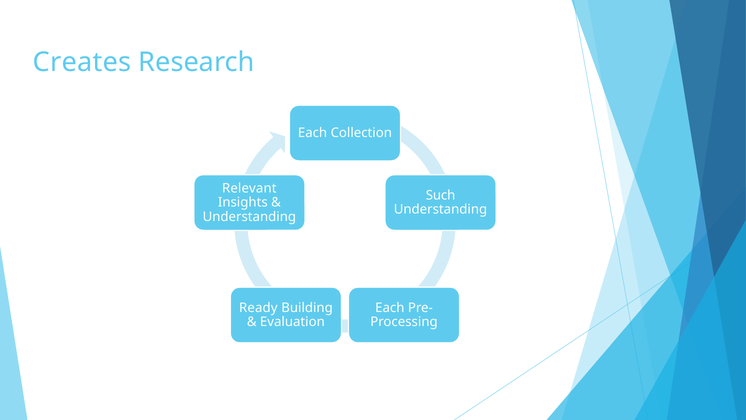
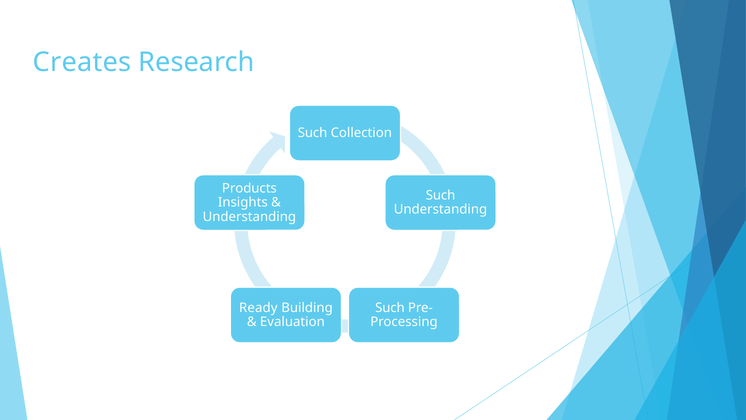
Each at (313, 133): Each -> Such
Relevant: Relevant -> Products
Each at (390, 307): Each -> Such
